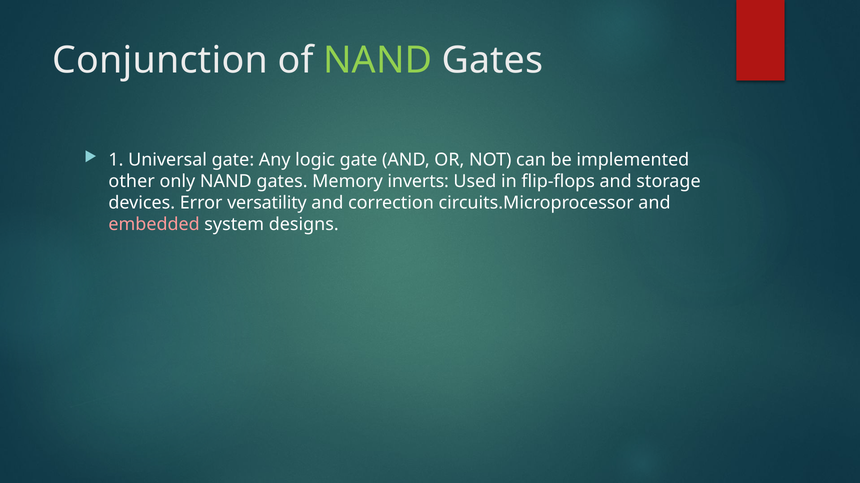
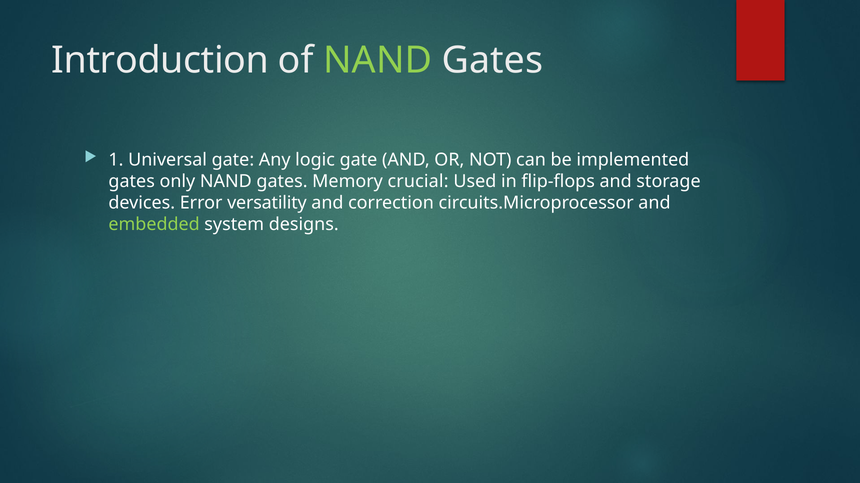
Conjunction: Conjunction -> Introduction
other at (132, 182): other -> gates
inverts: inverts -> crucial
embedded colour: pink -> light green
